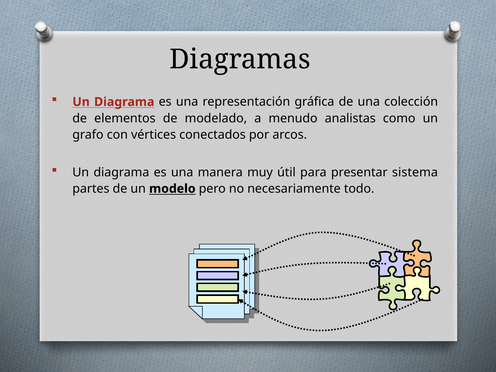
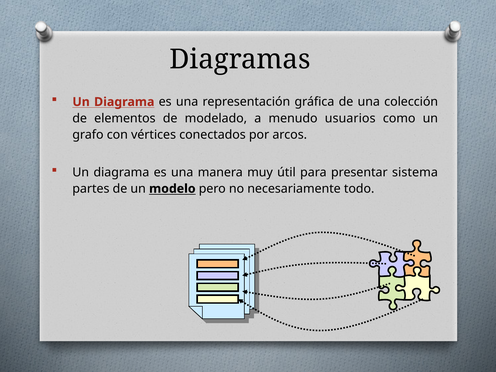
analistas: analistas -> usuarios
